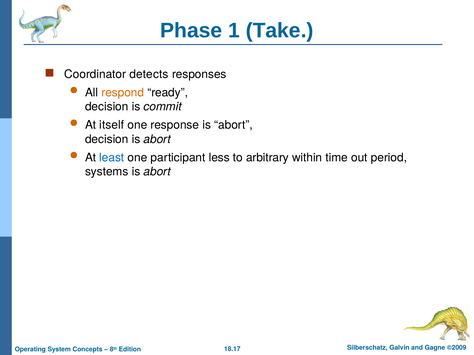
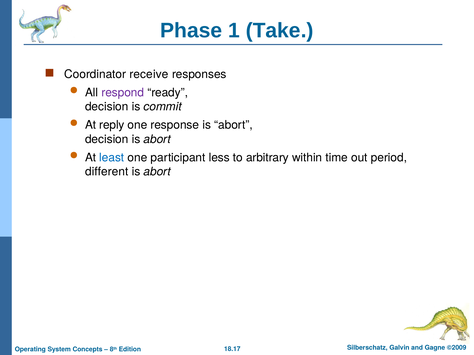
detects: detects -> receive
respond colour: orange -> purple
itself: itself -> reply
systems: systems -> different
